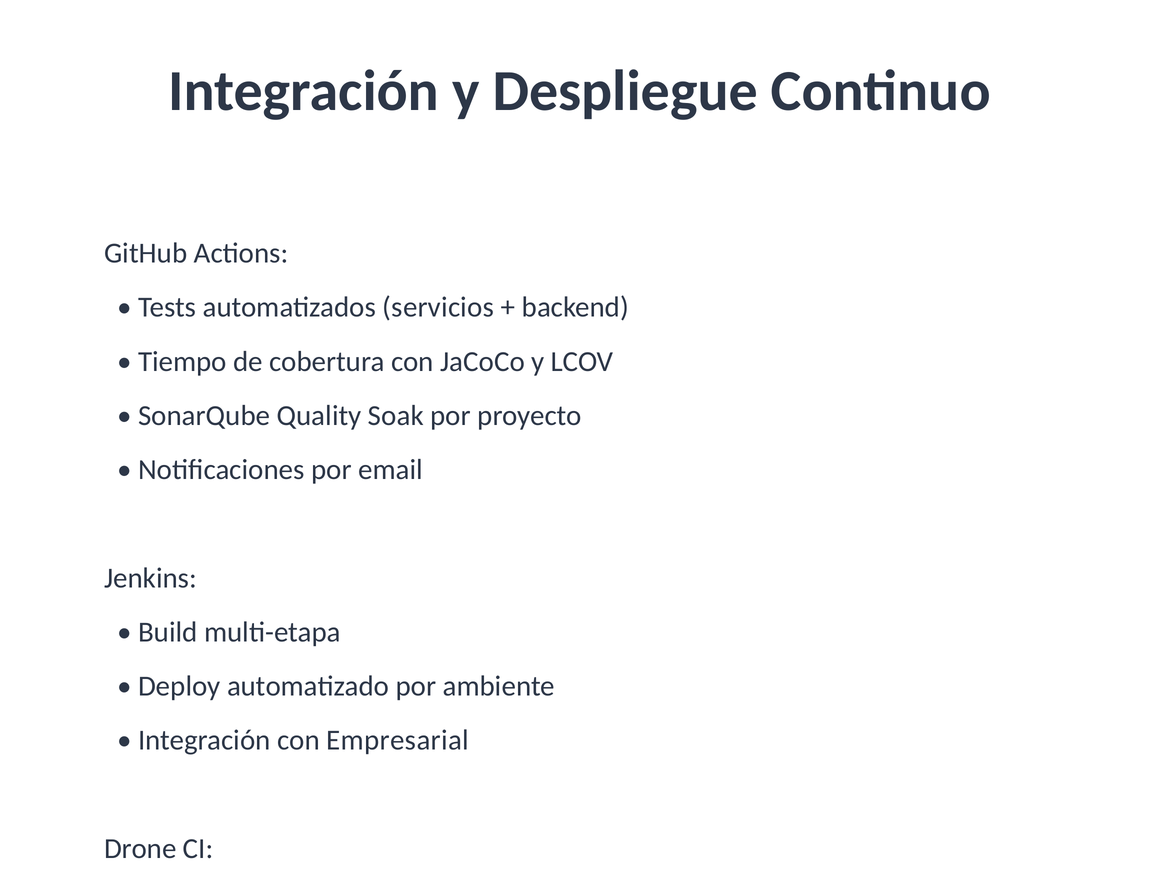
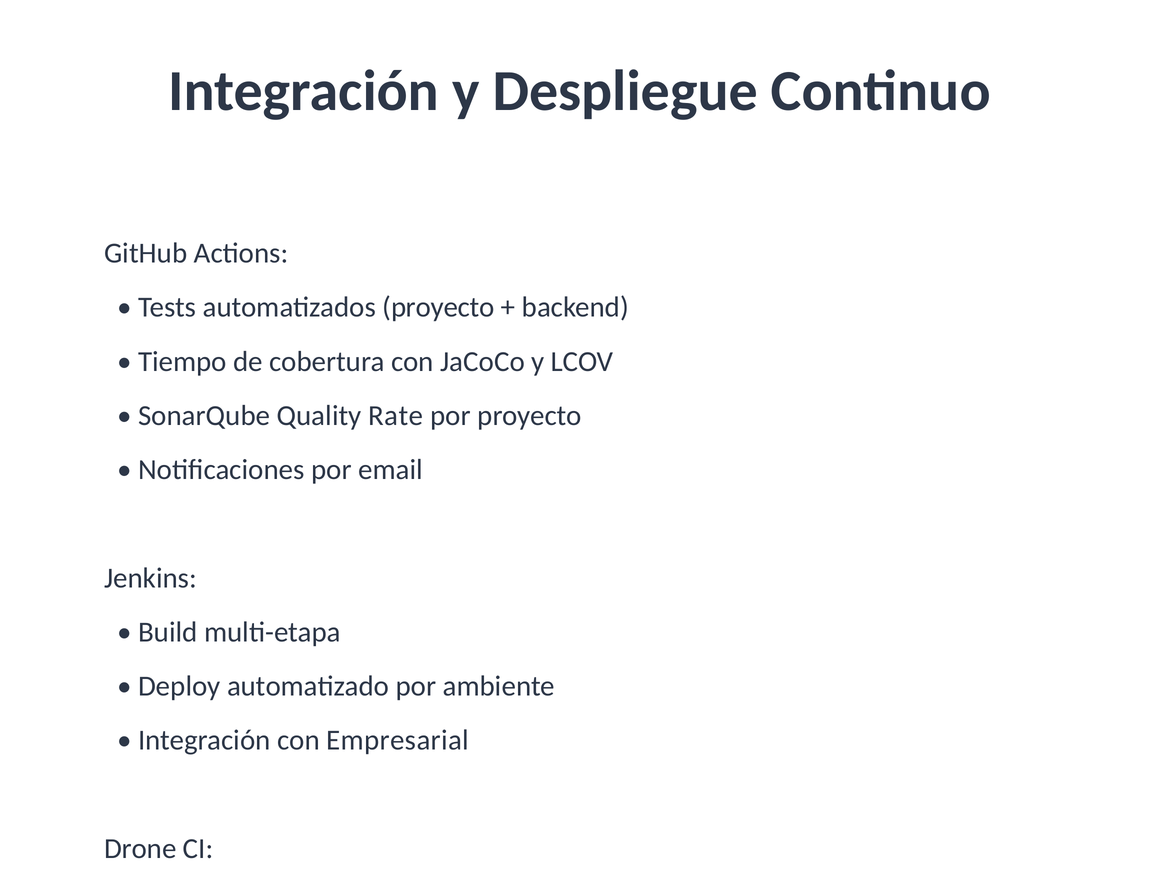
automatizados servicios: servicios -> proyecto
Soak: Soak -> Rate
